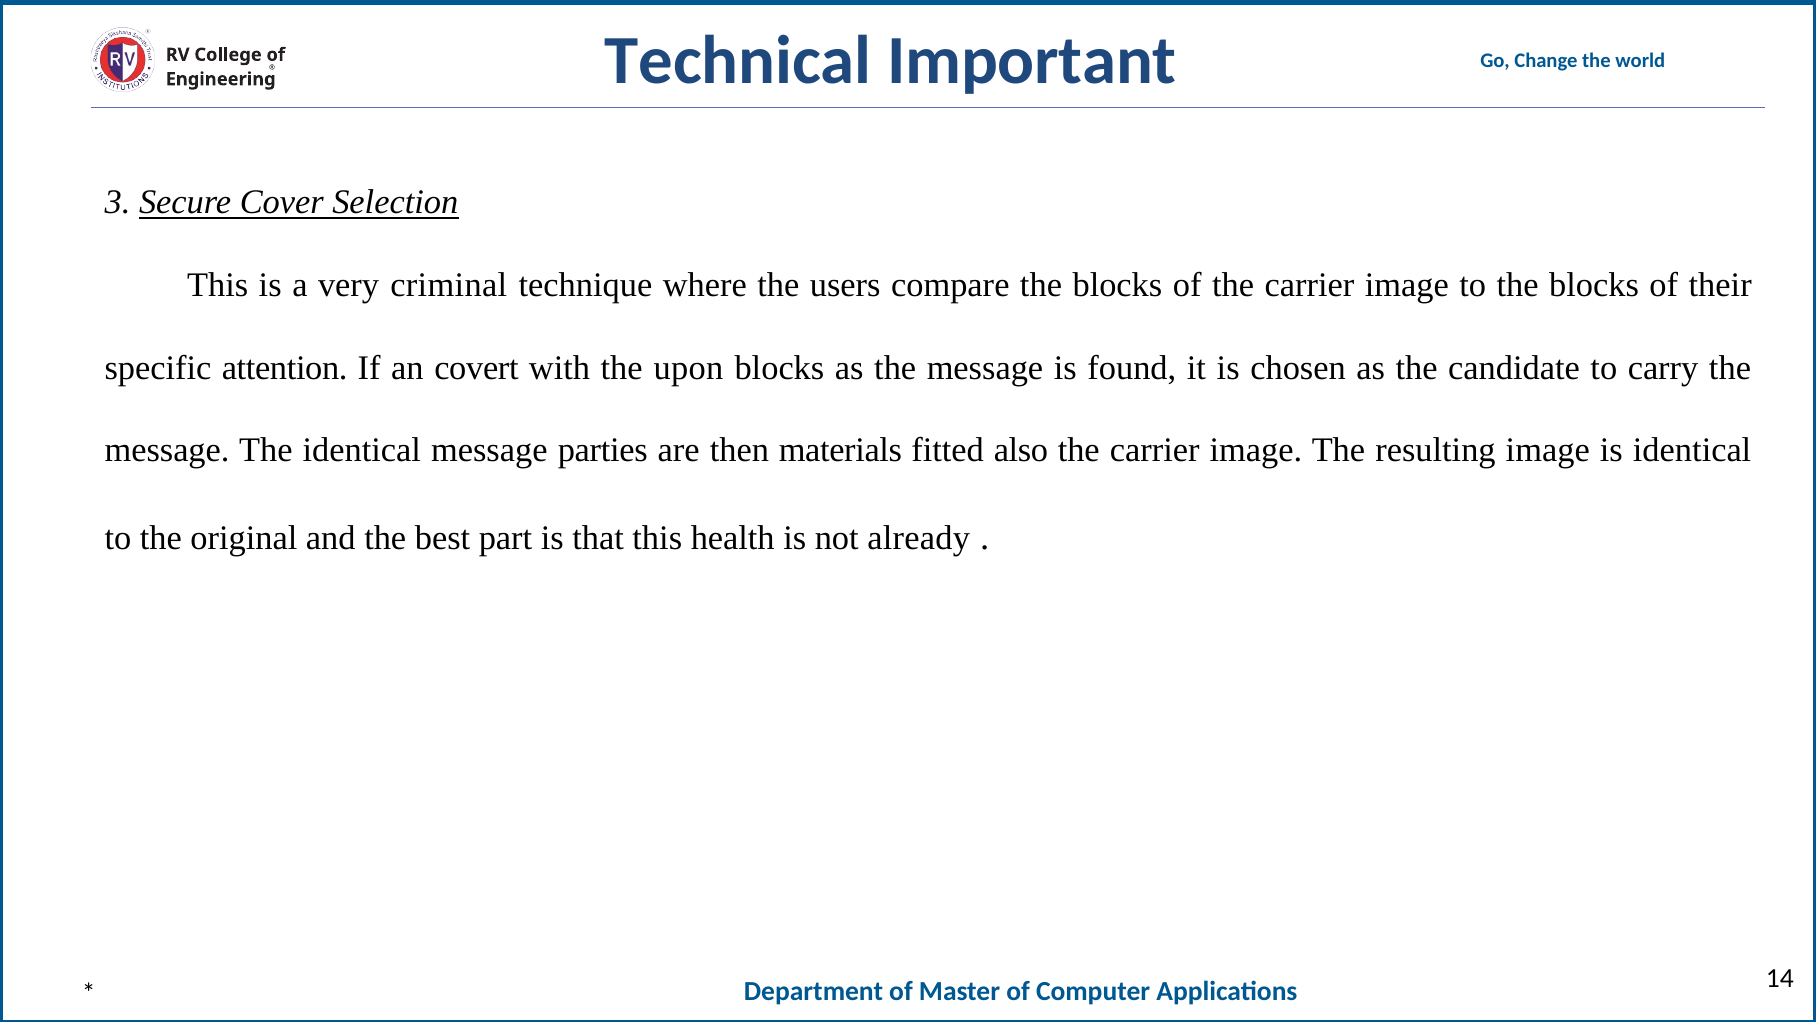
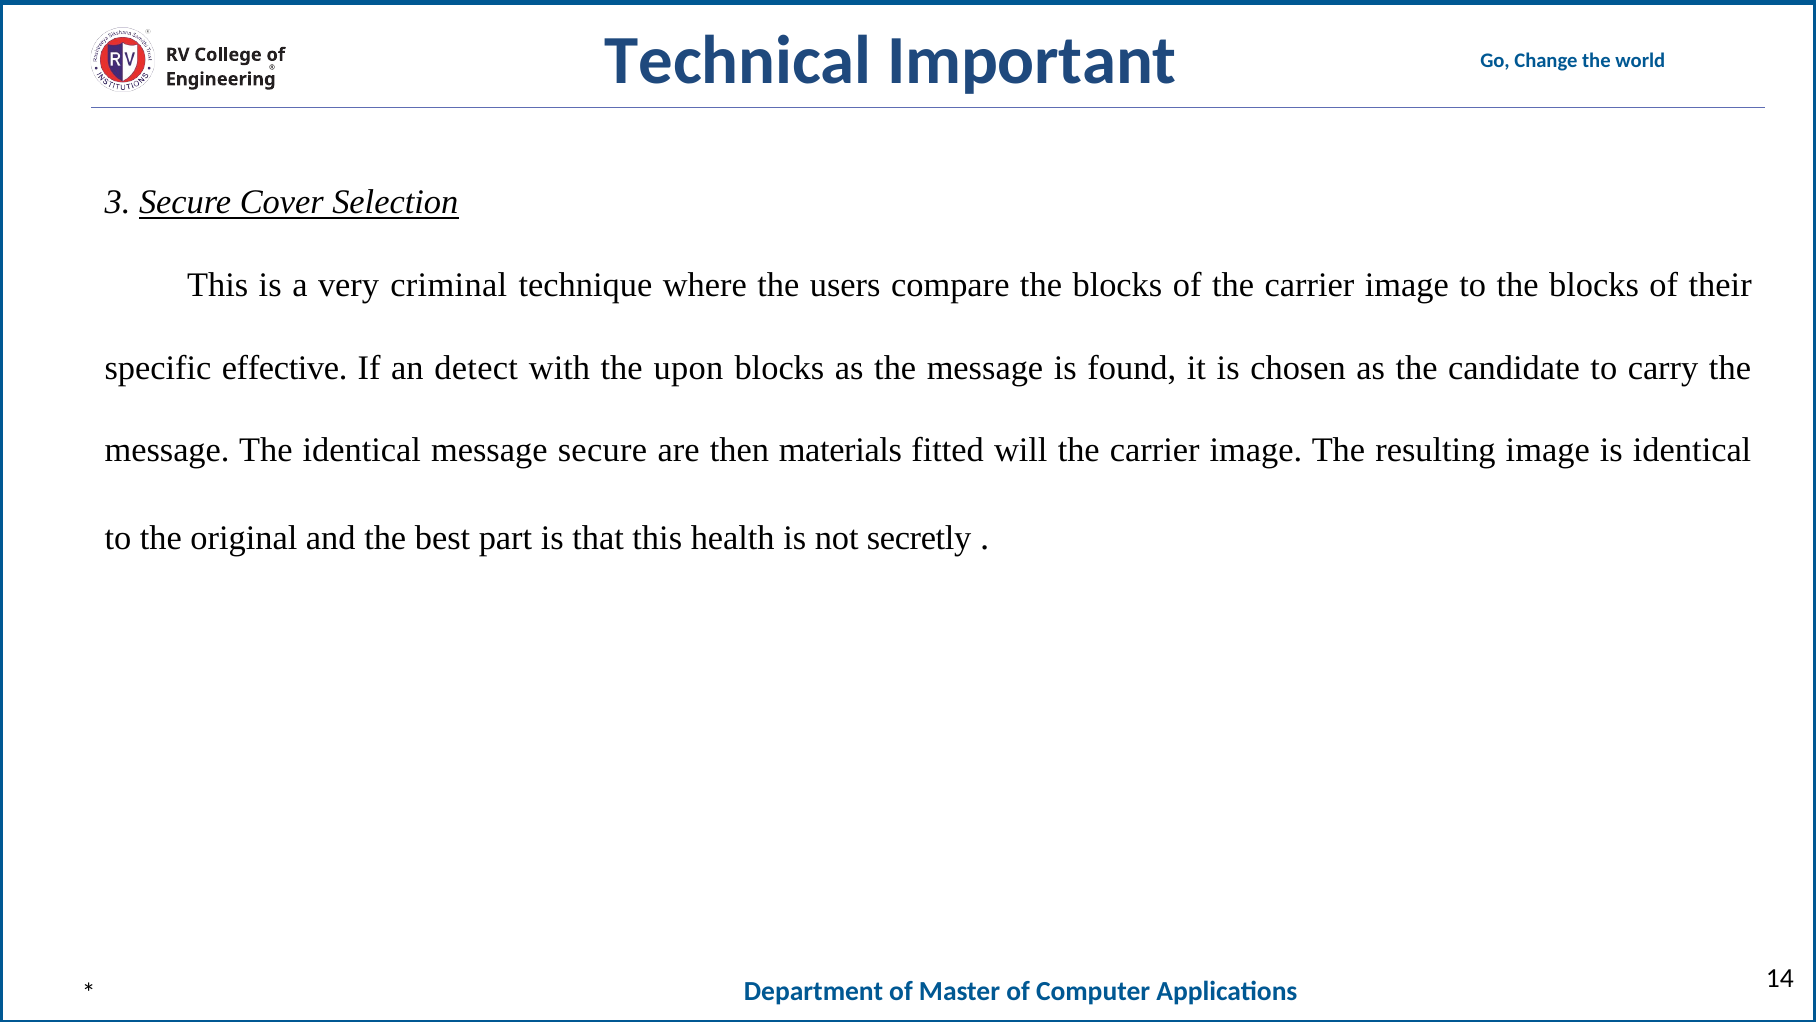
attention: attention -> effective
covert: covert -> detect
message parties: parties -> secure
also: also -> will
already: already -> secretly
